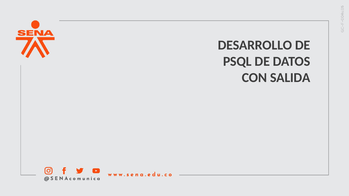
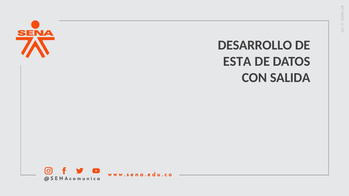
PSQL: PSQL -> ESTA
